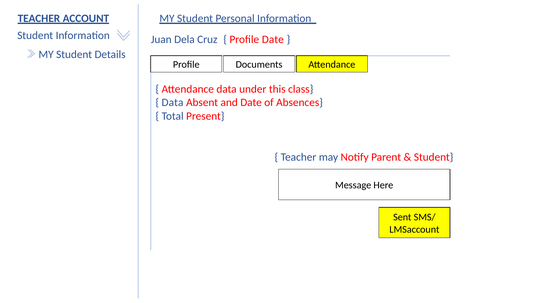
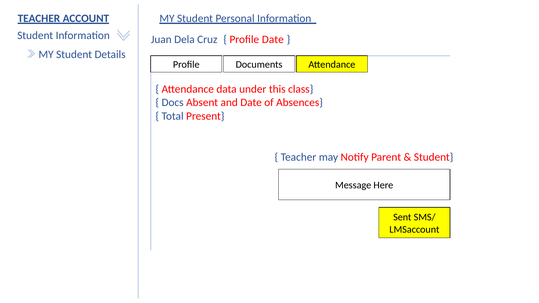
Data at (173, 103): Data -> Docs
